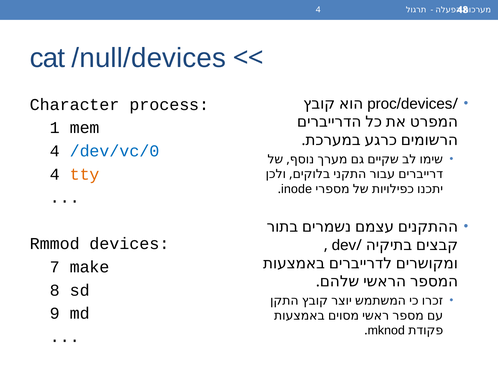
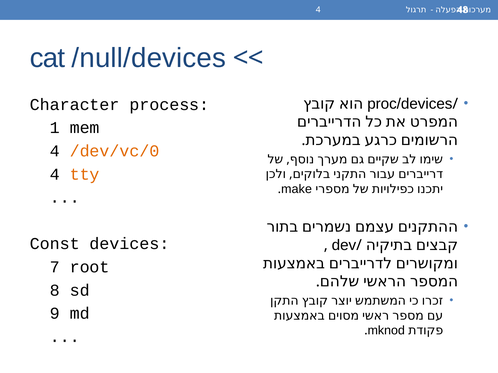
/dev/vc/0 colour: blue -> orange
inode: inode -> make
Rmmod: Rmmod -> Const
make: make -> root
